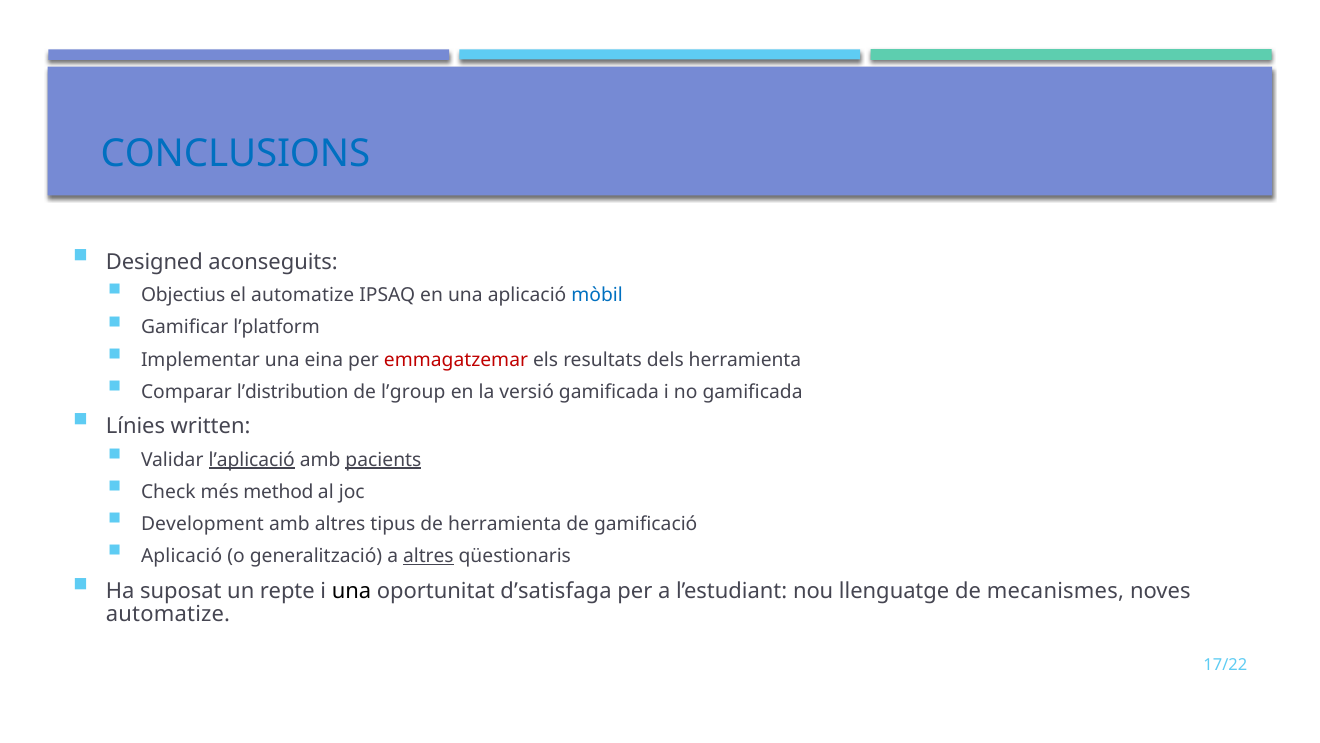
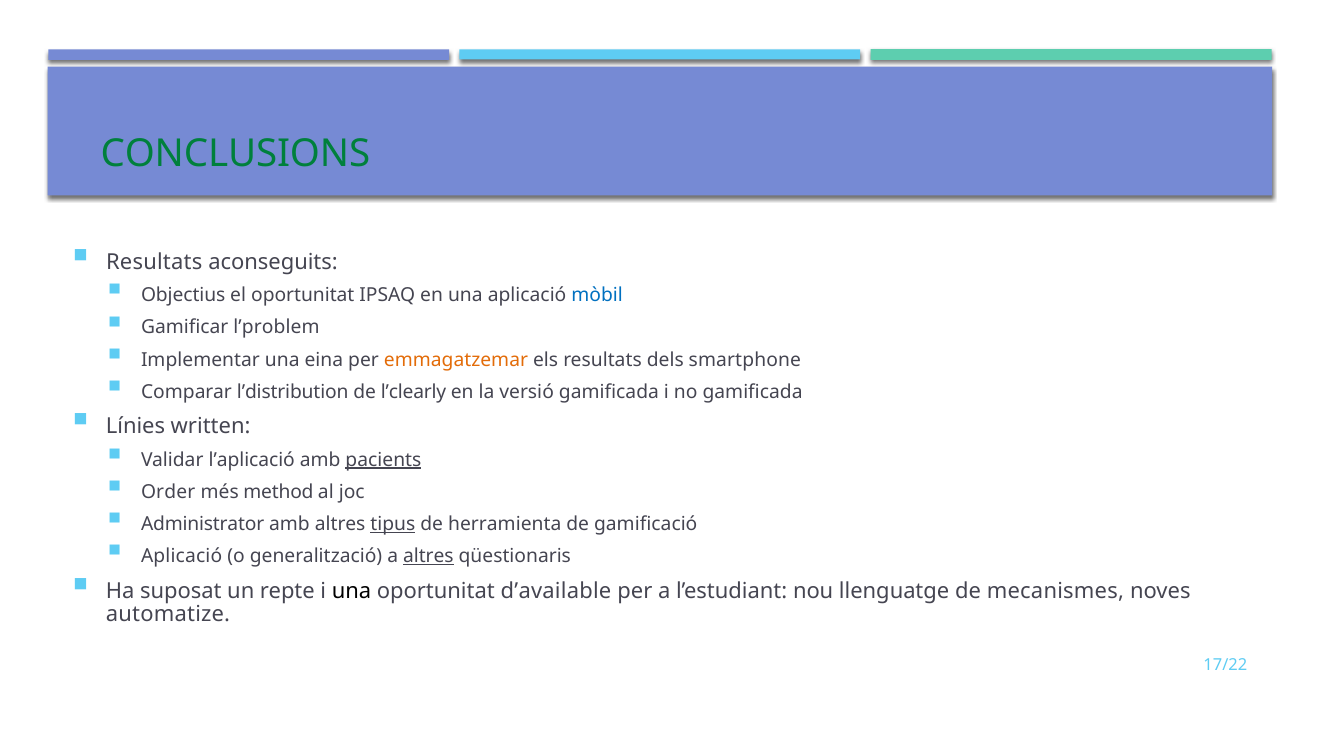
CONCLUSIONS colour: blue -> green
Designed at (154, 262): Designed -> Resultats
el automatize: automatize -> oportunitat
l’platform: l’platform -> l’problem
emmagatzemar colour: red -> orange
dels herramienta: herramienta -> smartphone
l’group: l’group -> l’clearly
l’aplicació underline: present -> none
Check: Check -> Order
Development: Development -> Administrator
tipus underline: none -> present
d’satisfaga: d’satisfaga -> d’available
